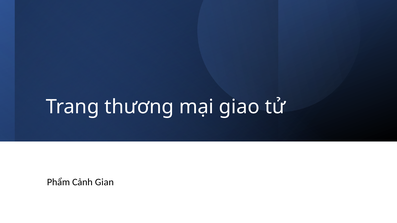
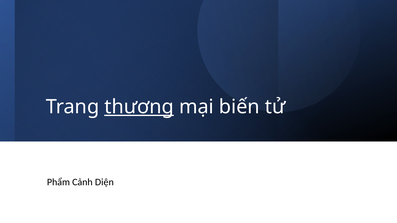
thương underline: none -> present
giao: giao -> biến
Gian: Gian -> Diện
